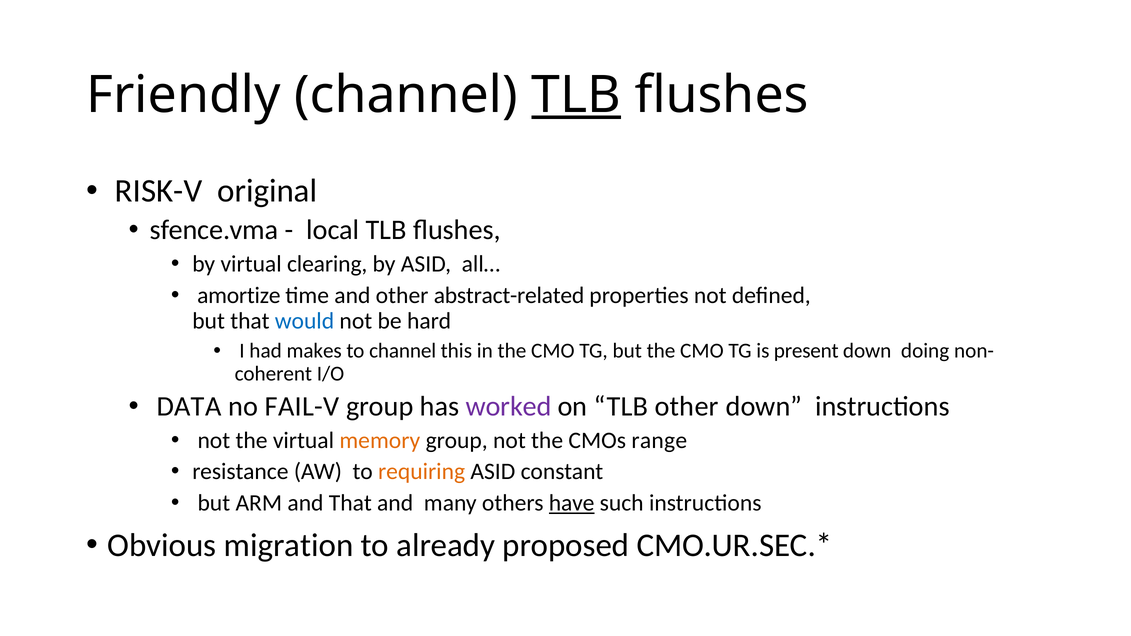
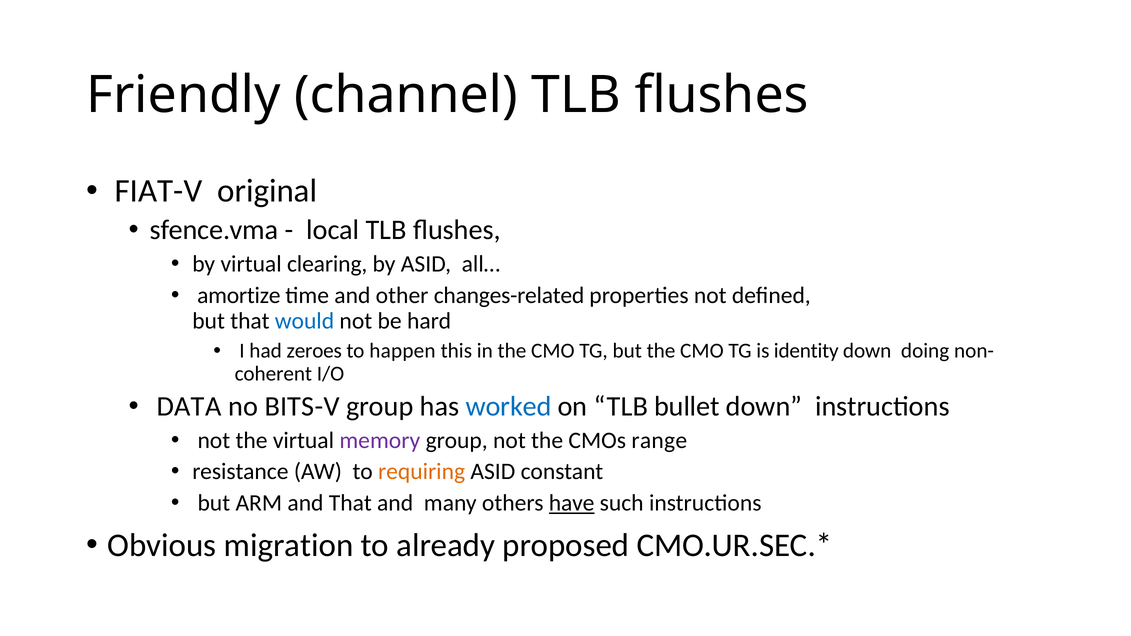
TLB at (576, 95) underline: present -> none
RISK-V: RISK-V -> FIAT-V
abstract-related: abstract-related -> changes-related
makes: makes -> zeroes
to channel: channel -> happen
present: present -> identity
FAIL-V: FAIL-V -> BITS-V
worked colour: purple -> blue
TLB other: other -> bullet
memory colour: orange -> purple
